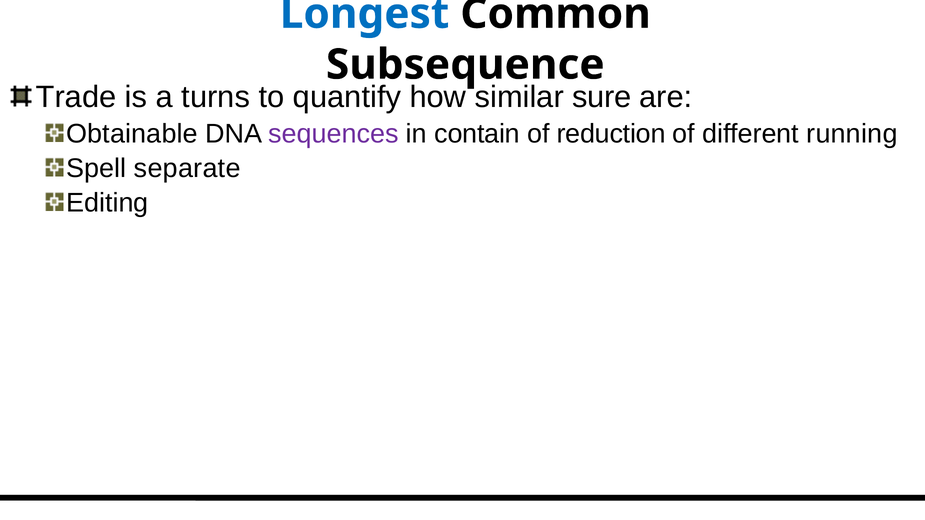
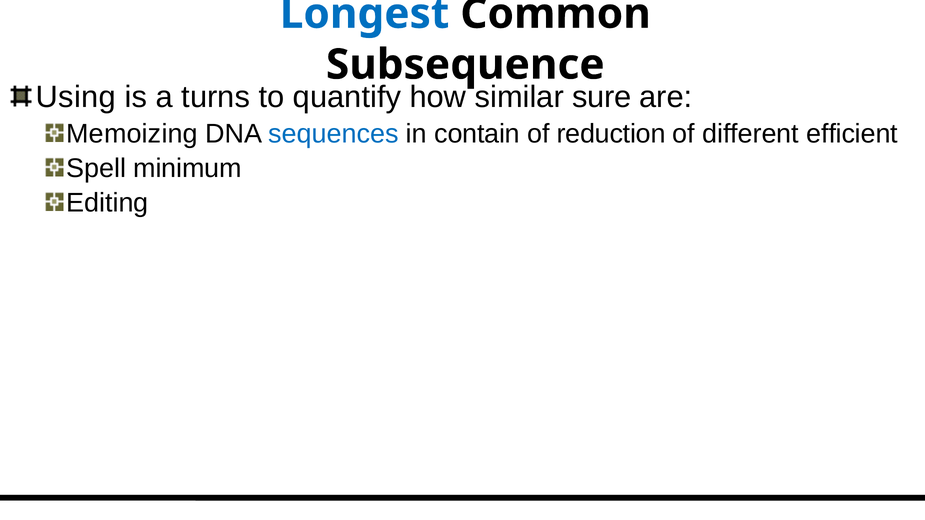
Trade: Trade -> Using
Obtainable: Obtainable -> Memoizing
sequences colour: purple -> blue
running: running -> efficient
separate: separate -> minimum
